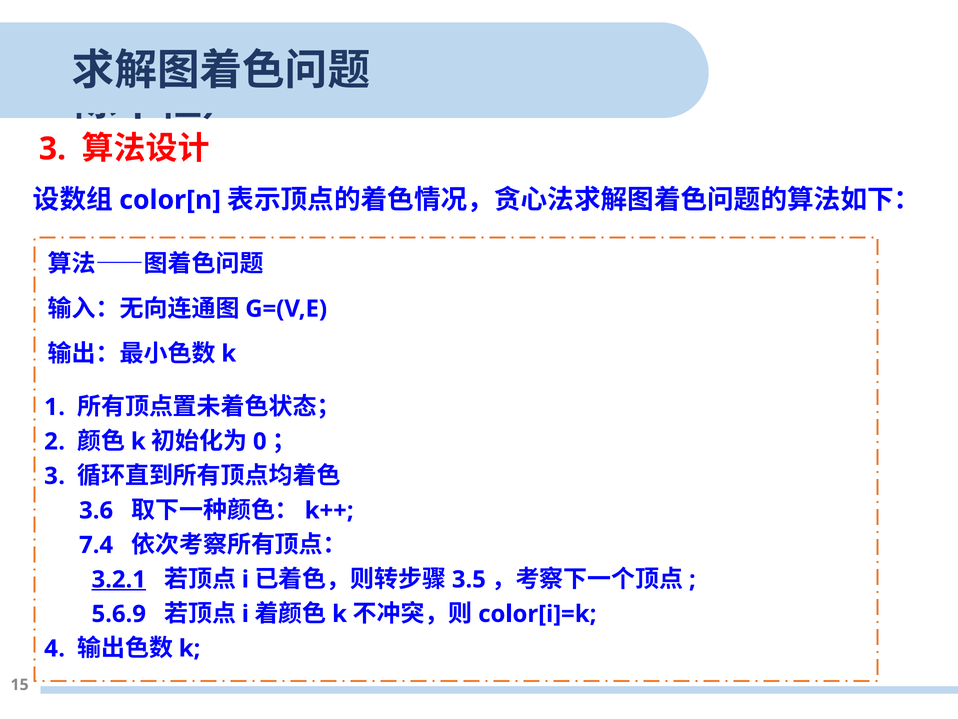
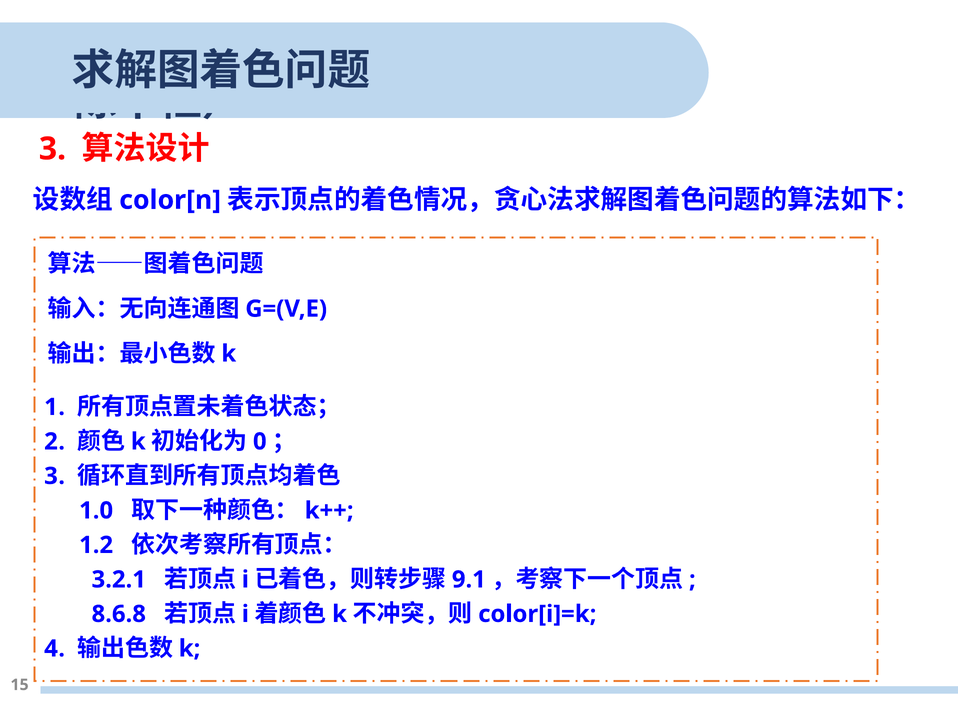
3.6: 3.6 -> 1.0
7.4: 7.4 -> 1.2
3.2.1 underline: present -> none
3.5: 3.5 -> 9.1
5.6.9: 5.6.9 -> 8.6.8
